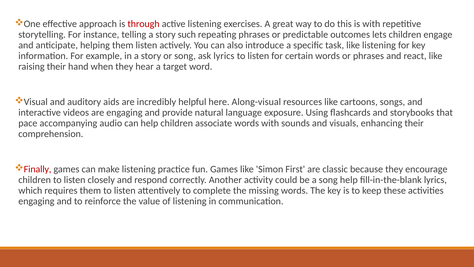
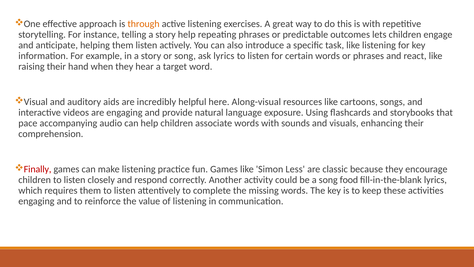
through colour: red -> orange
story such: such -> help
First: First -> Less
song help: help -> food
